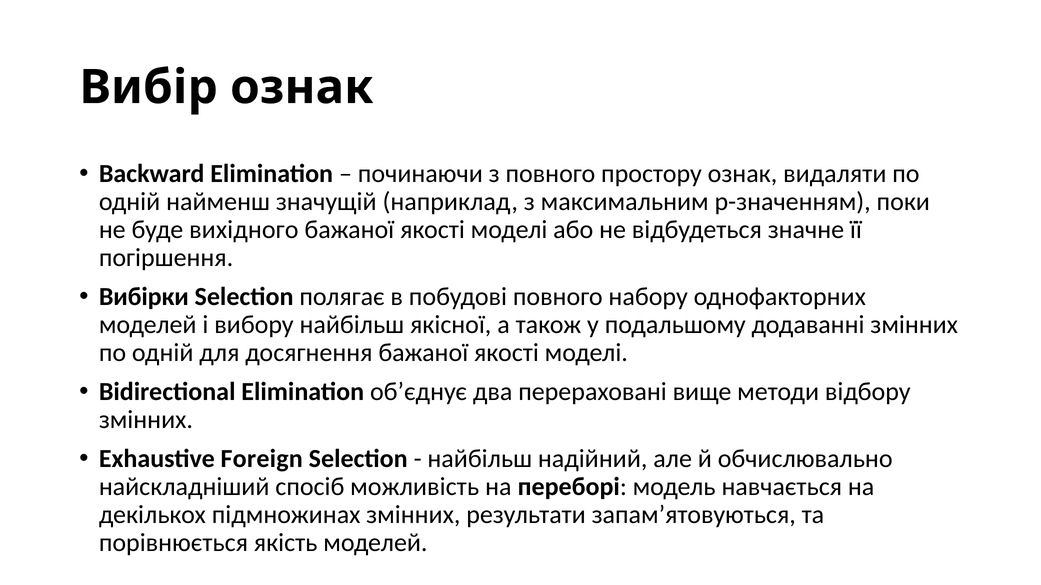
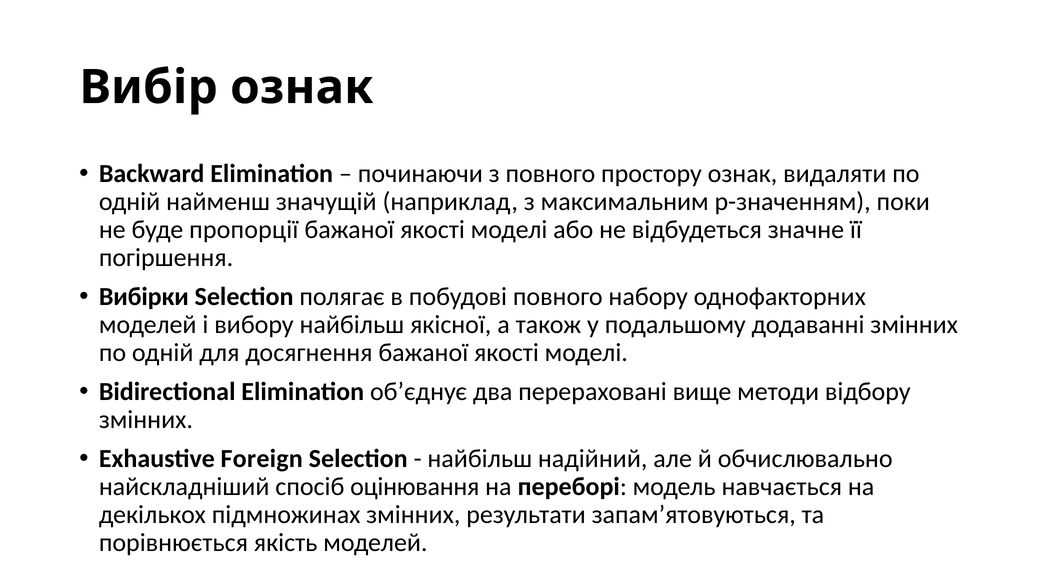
вихідного: вихідного -> пропорції
можливість: можливість -> оцінювання
